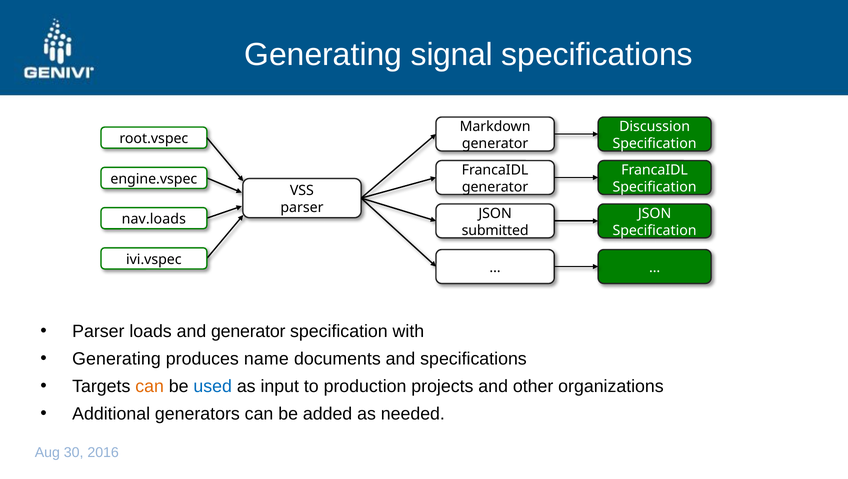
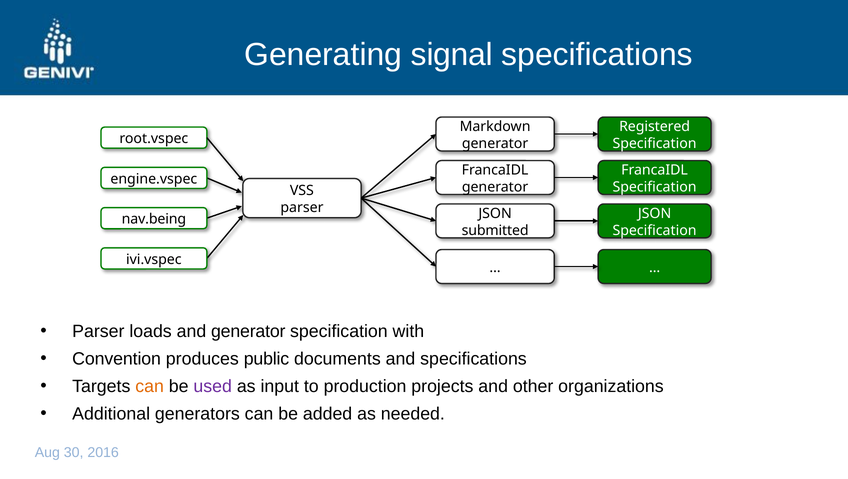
Discussion: Discussion -> Registered
nav.loads: nav.loads -> nav.being
Generating at (117, 358): Generating -> Convention
name: name -> public
used colour: blue -> purple
